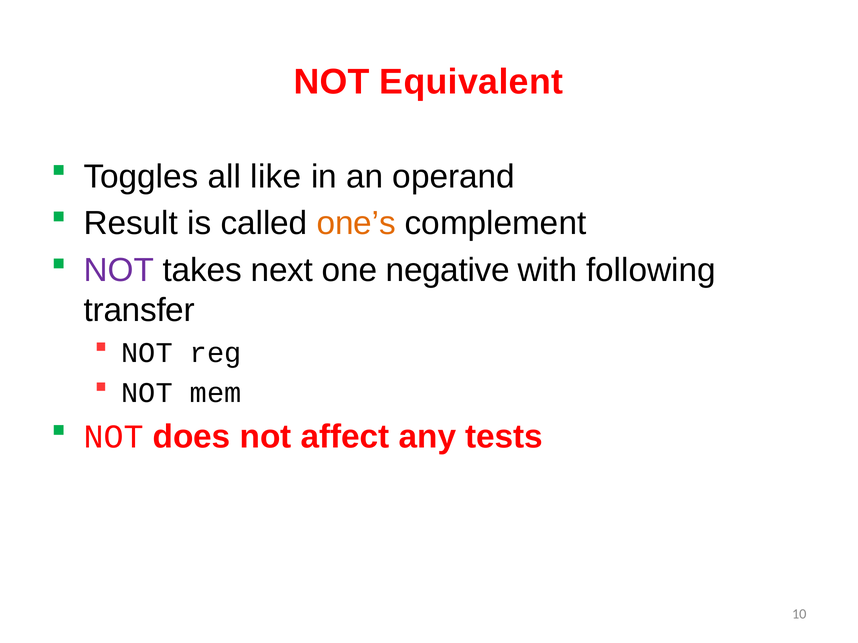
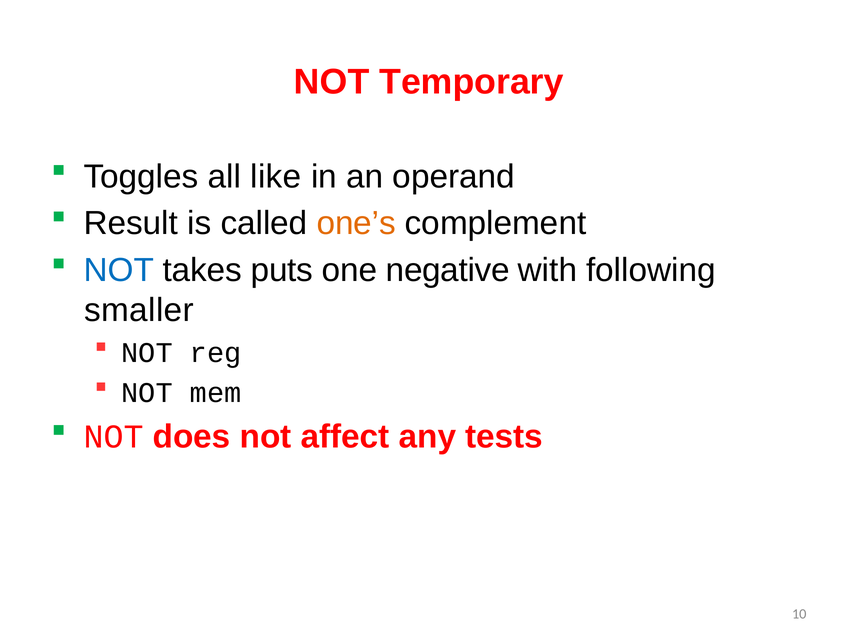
Equivalent: Equivalent -> Temporary
NOT at (119, 270) colour: purple -> blue
next: next -> puts
transfer: transfer -> smaller
